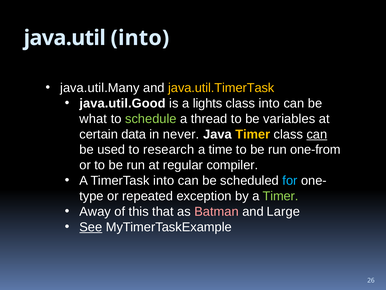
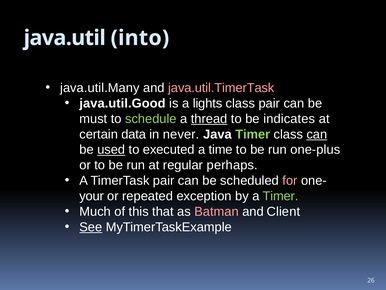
java.util.TimerTask colour: yellow -> pink
class into: into -> pair
what: what -> must
thread underline: none -> present
variables: variables -> indicates
Timer at (253, 134) colour: yellow -> light green
used underline: none -> present
research: research -> executed
one-from: one-from -> one-plus
compiler: compiler -> perhaps
TimerTask into: into -> pair
for colour: light blue -> pink
type: type -> your
Away: Away -> Much
Large: Large -> Client
